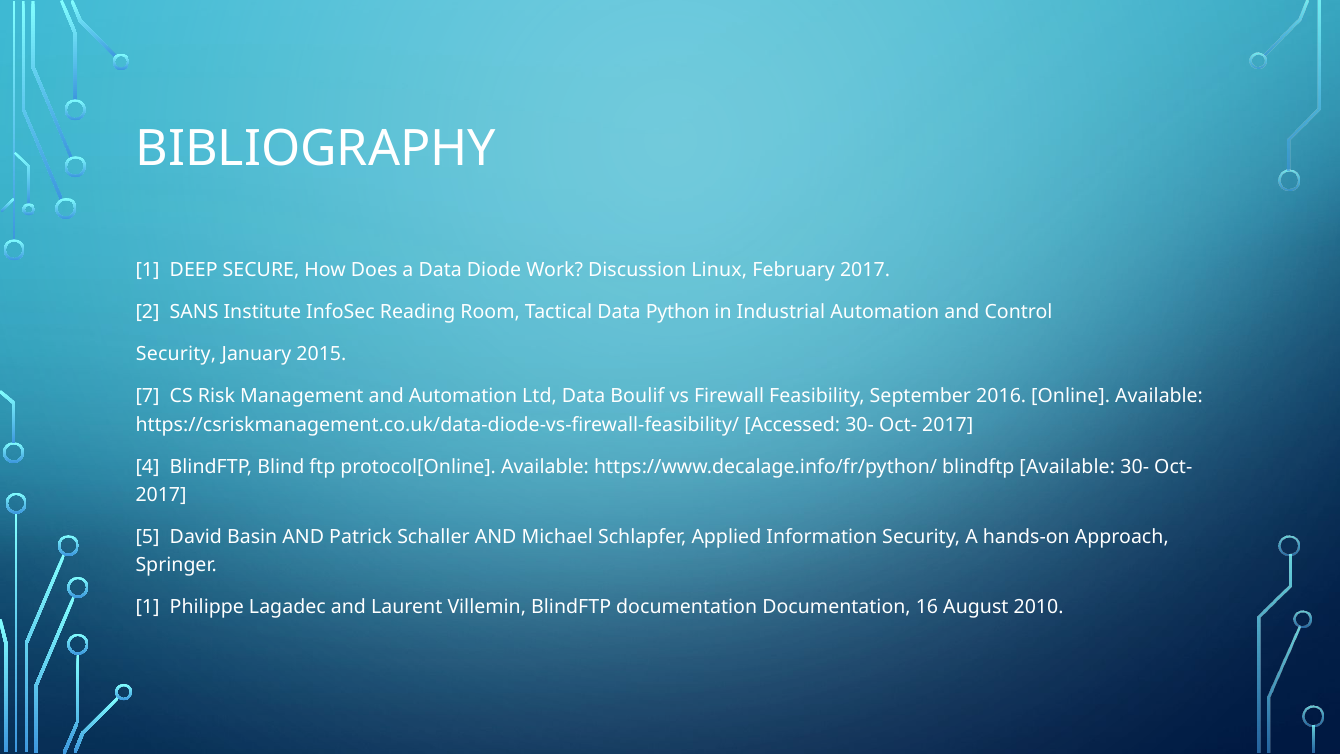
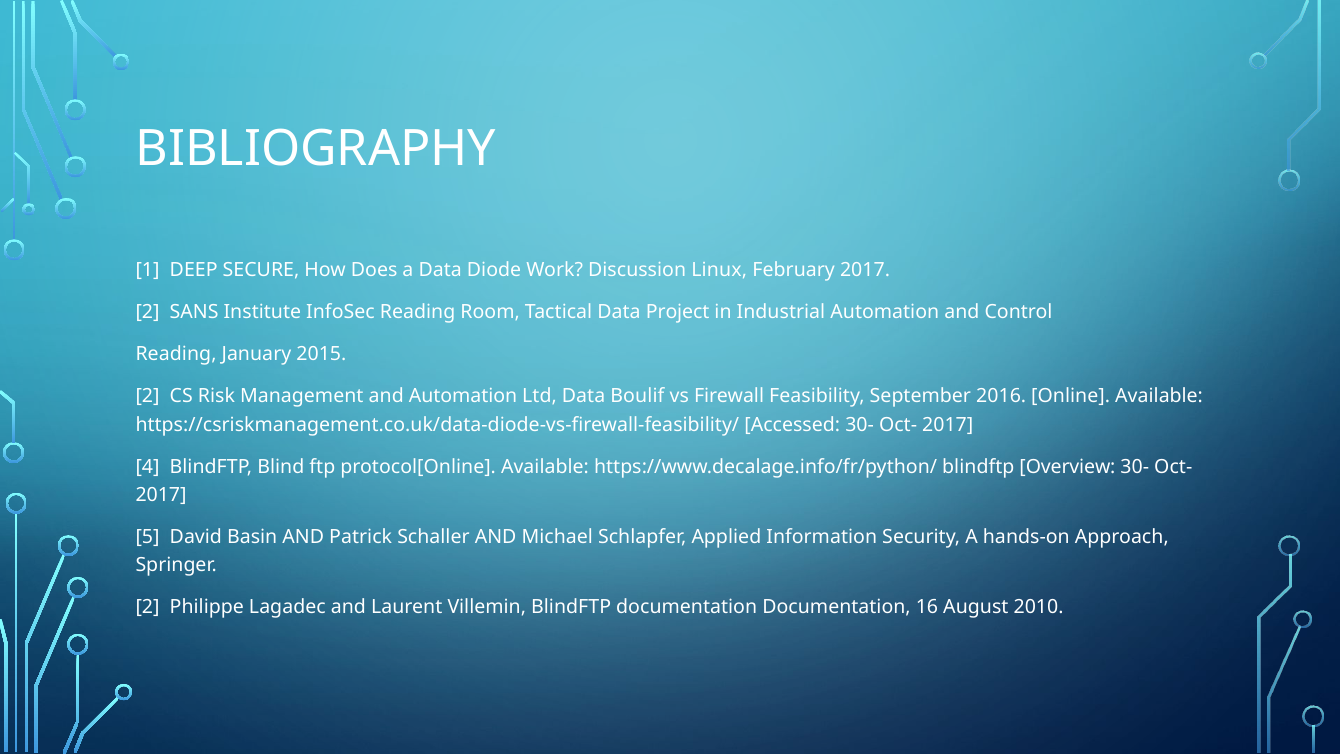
Python: Python -> Project
Security at (176, 354): Security -> Reading
7 at (148, 396): 7 -> 2
blindftp Available: Available -> Overview
1 at (148, 607): 1 -> 2
